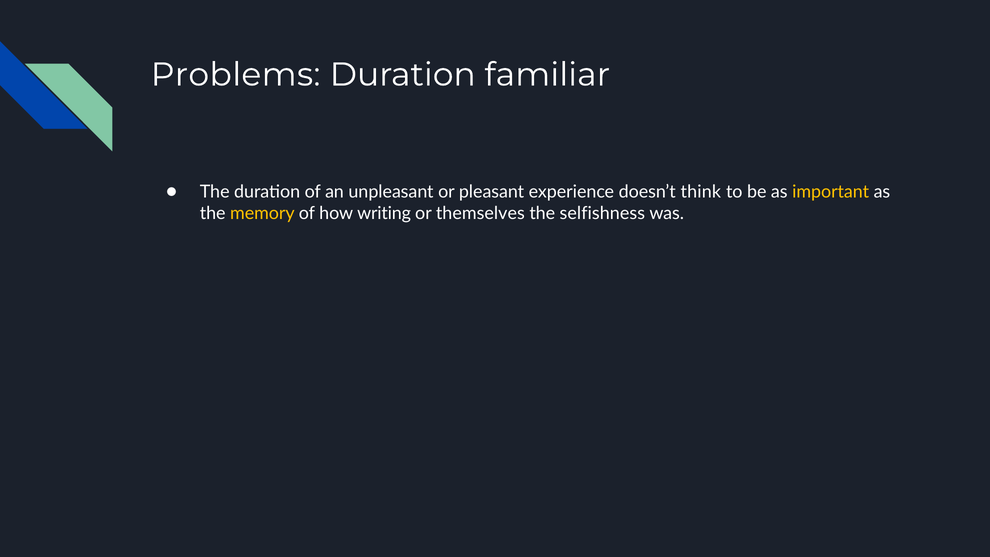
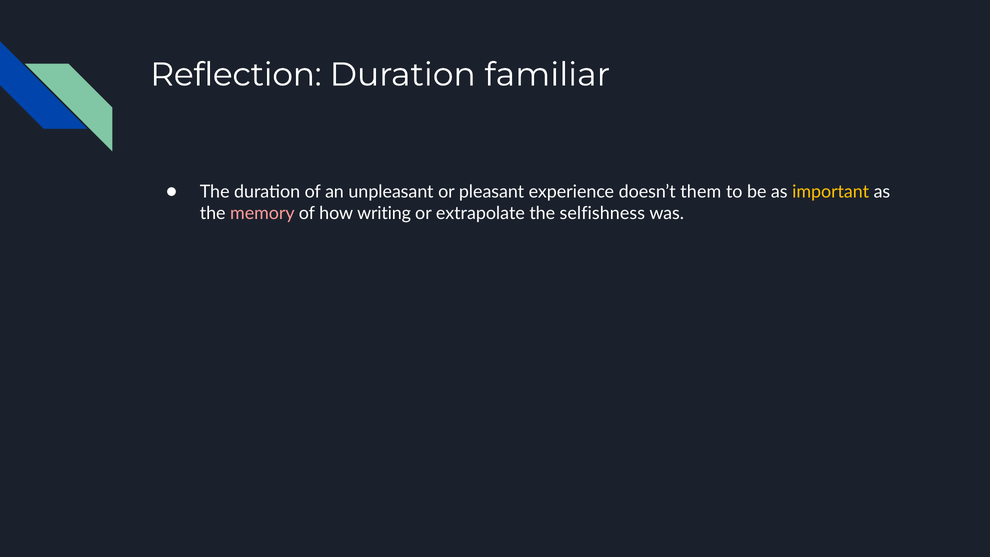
Problems: Problems -> Reflection
think: think -> them
memory colour: yellow -> pink
themselves: themselves -> extrapolate
